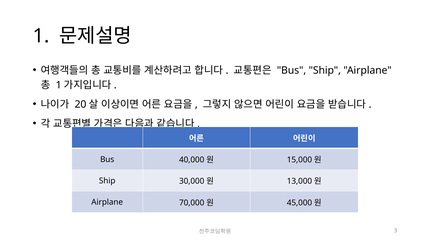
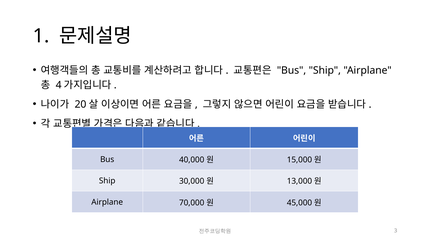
1 at (59, 85): 1 -> 4
